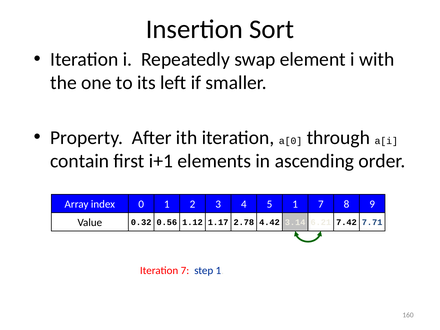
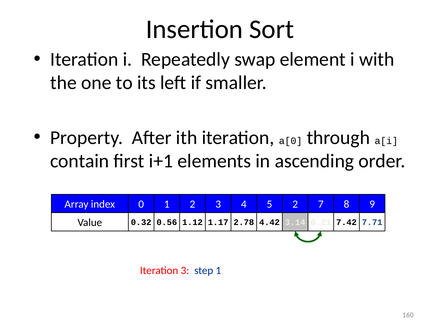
index 1: 1 -> 2
Iteration 7: 7 -> 3
